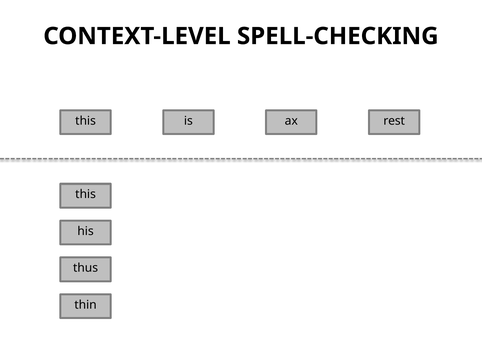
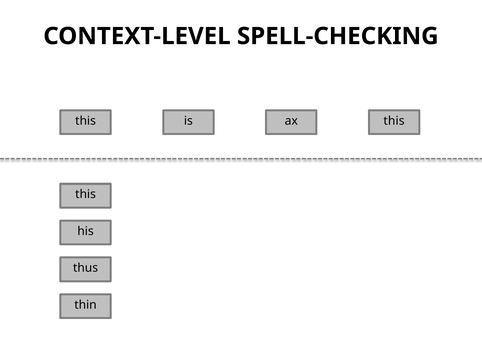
ax rest: rest -> this
